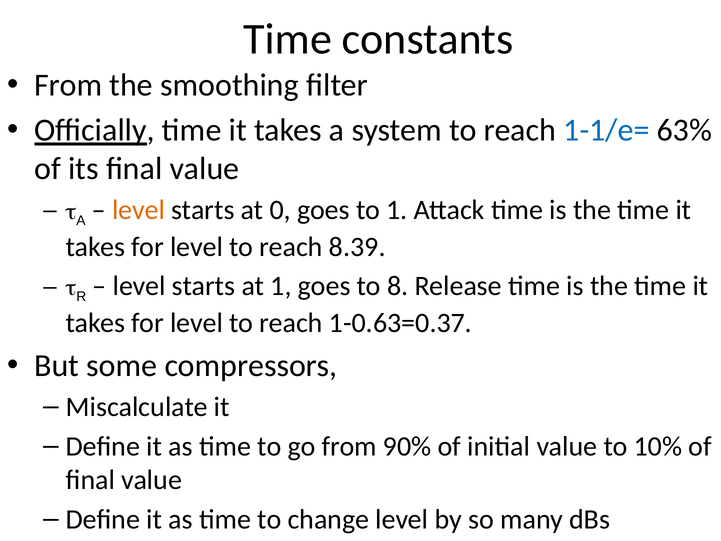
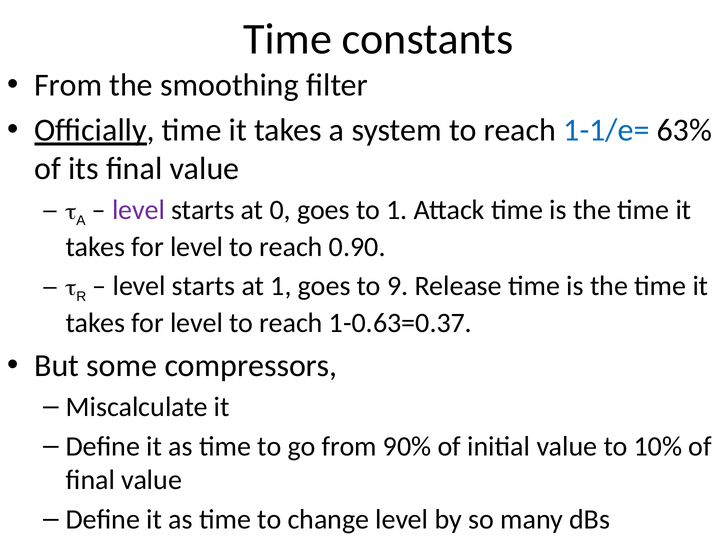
level at (139, 210) colour: orange -> purple
8.39: 8.39 -> 0.90
8: 8 -> 9
